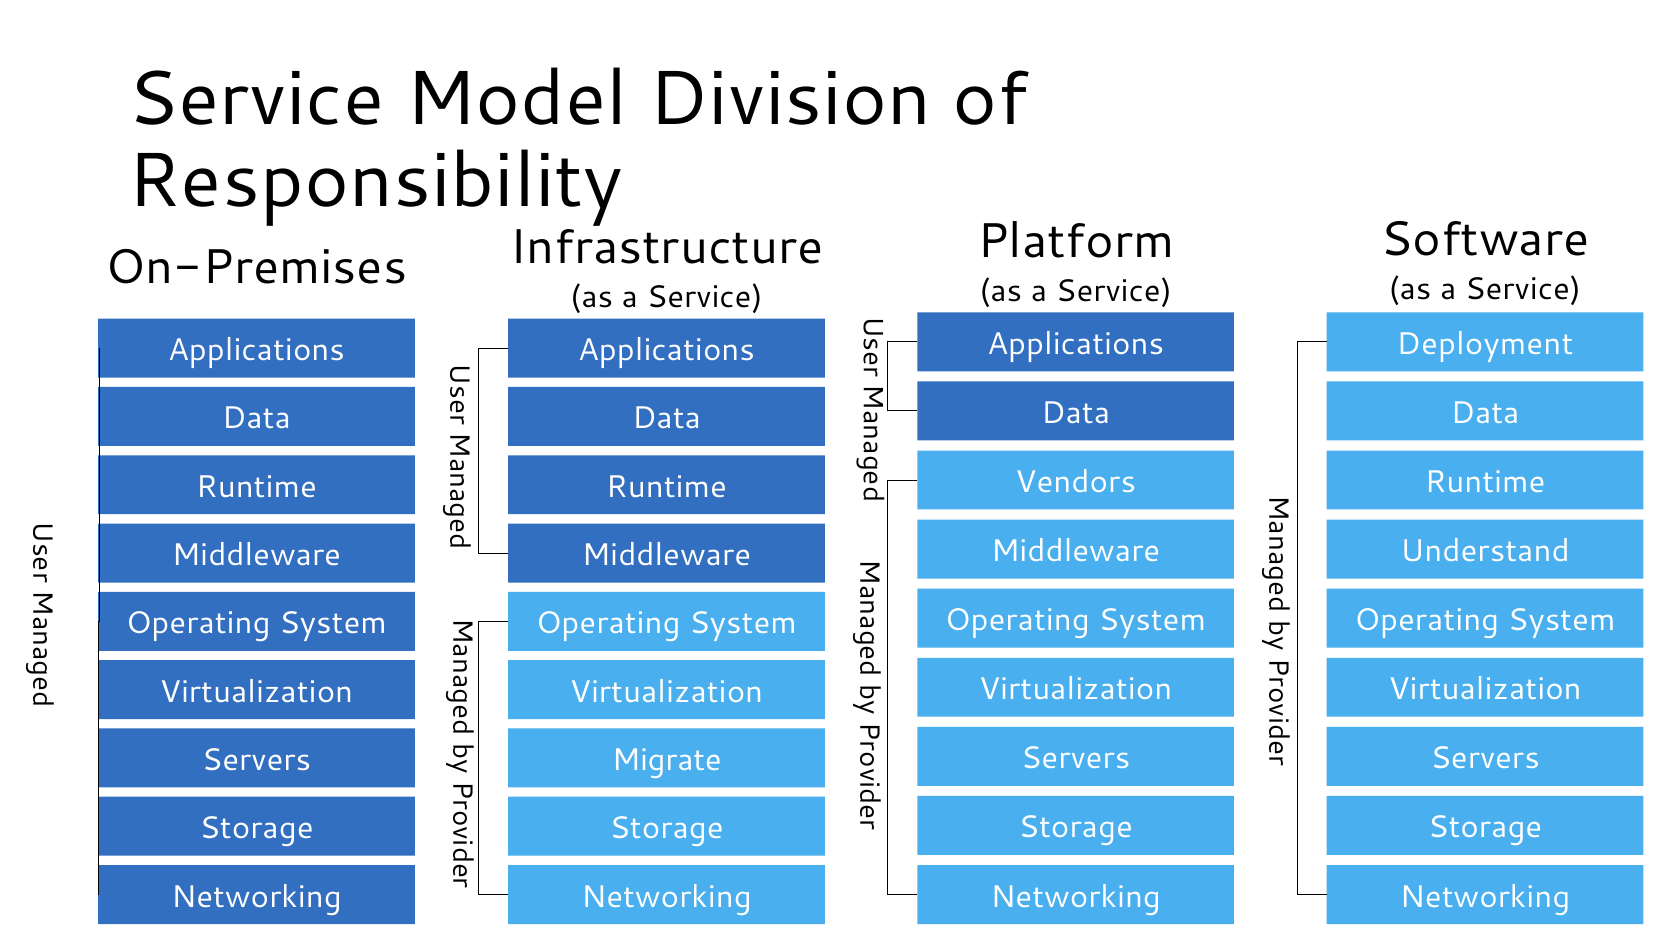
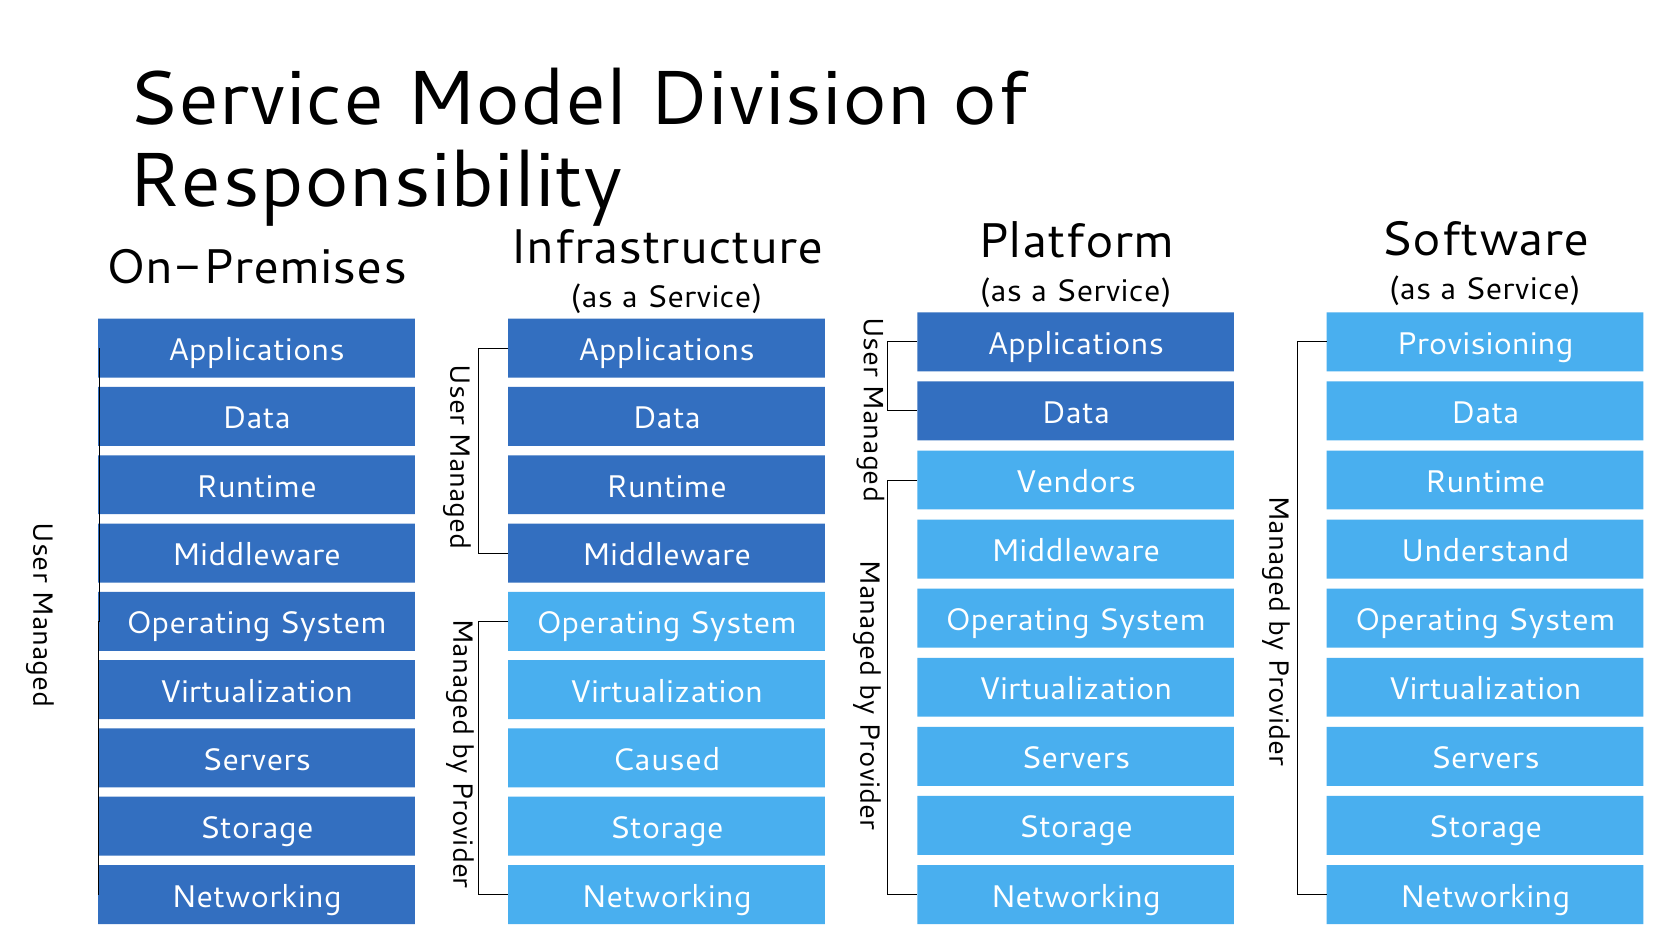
Deployment: Deployment -> Provisioning
Migrate: Migrate -> Caused
